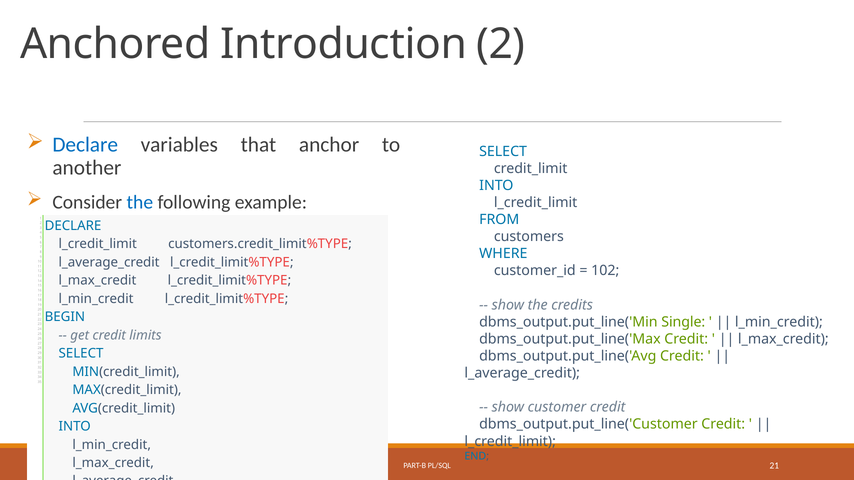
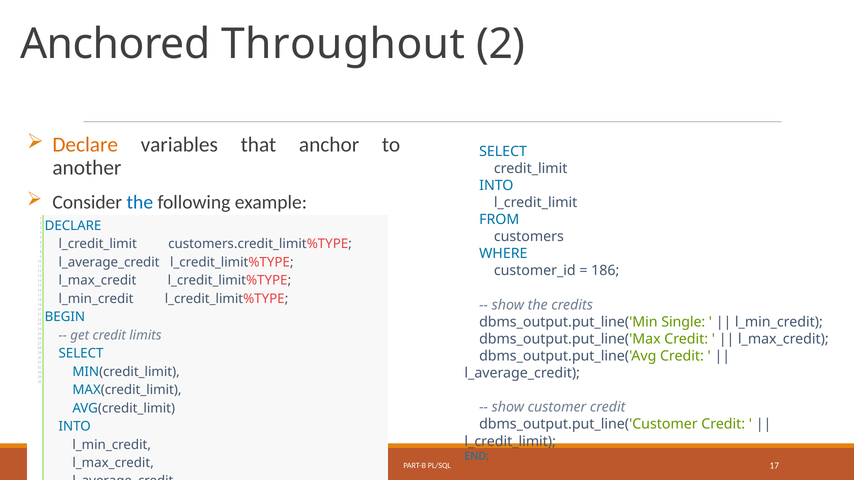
Introduction: Introduction -> Throughout
Declare at (85, 145) colour: blue -> orange
102: 102 -> 186
PL/SQL 21: 21 -> 17
